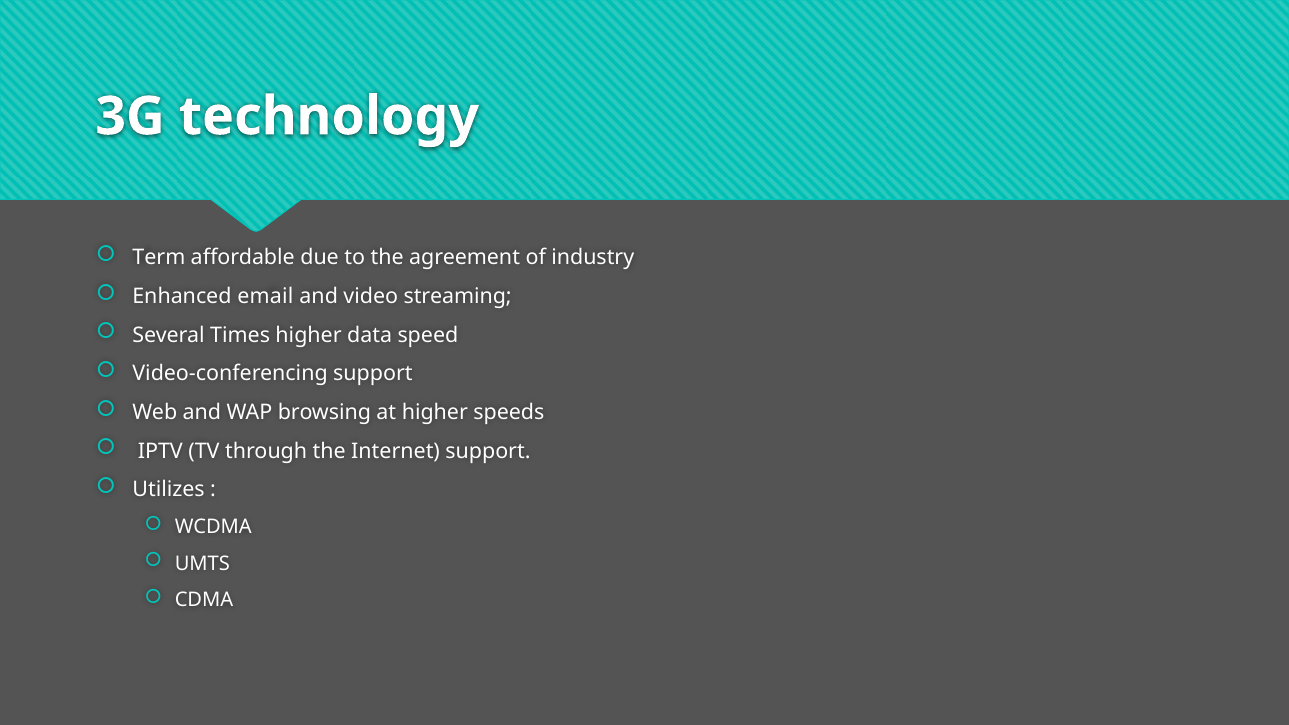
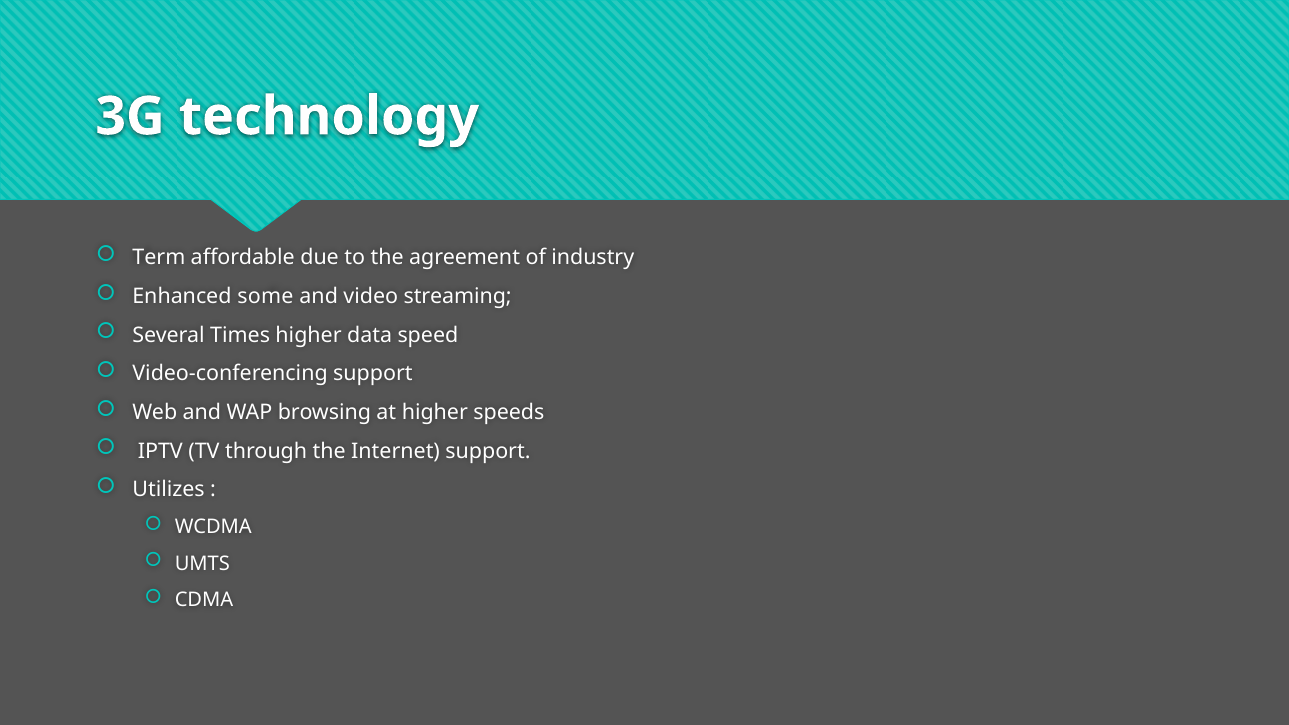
email: email -> some
